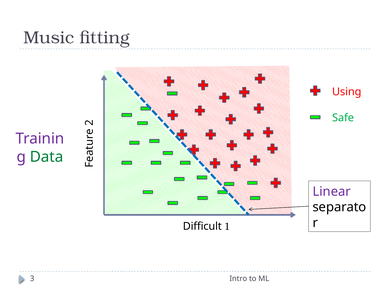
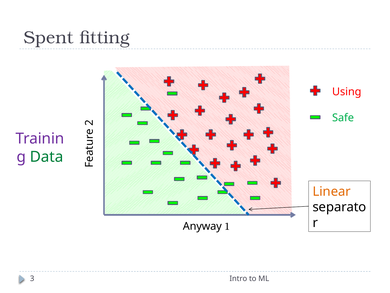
Music: Music -> Spent
Linear colour: purple -> orange
Difficult: Difficult -> Anyway
